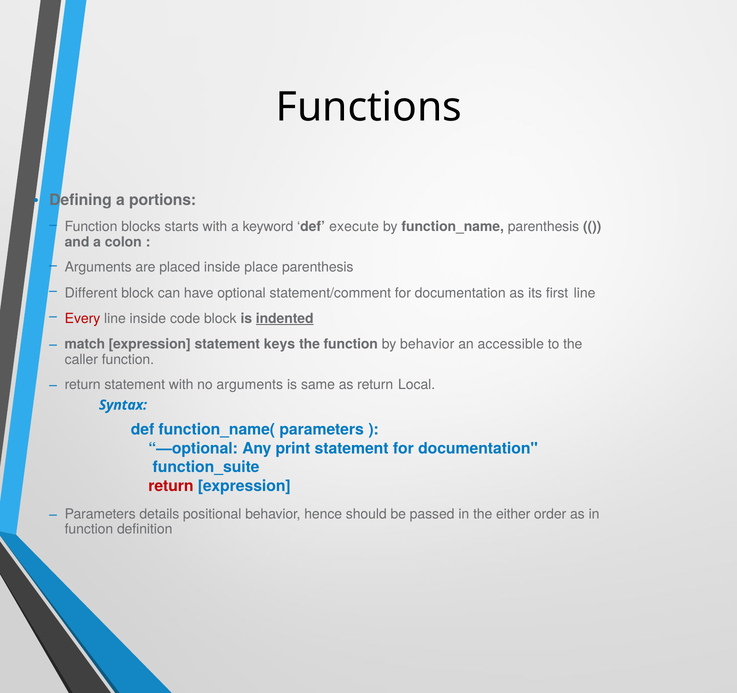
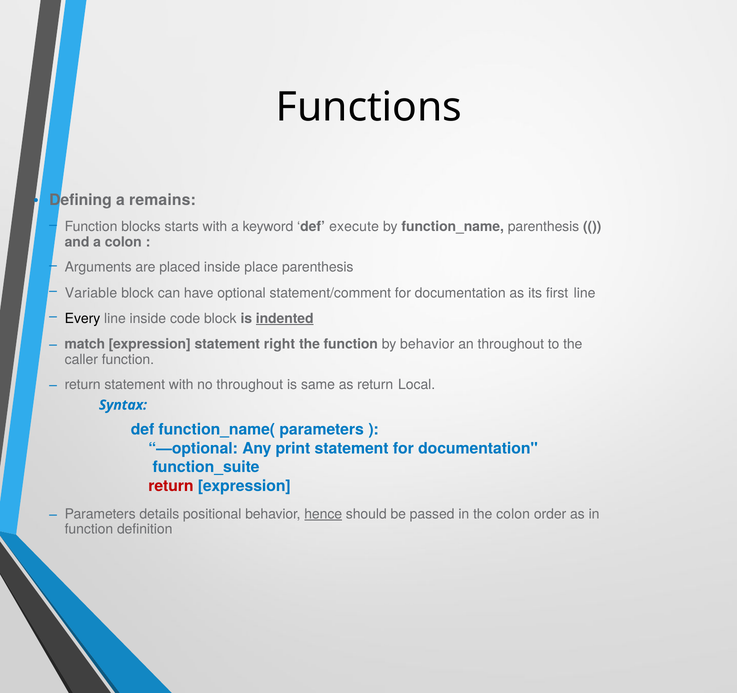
portions: portions -> remains
Different: Different -> Variable
Every colour: red -> black
keys: keys -> right
an accessible: accessible -> throughout
no arguments: arguments -> throughout
hence underline: none -> present
the either: either -> colon
